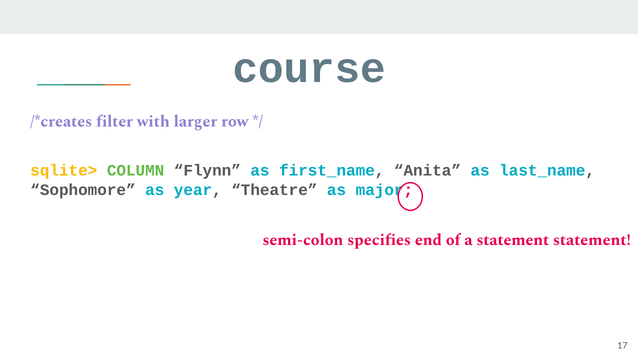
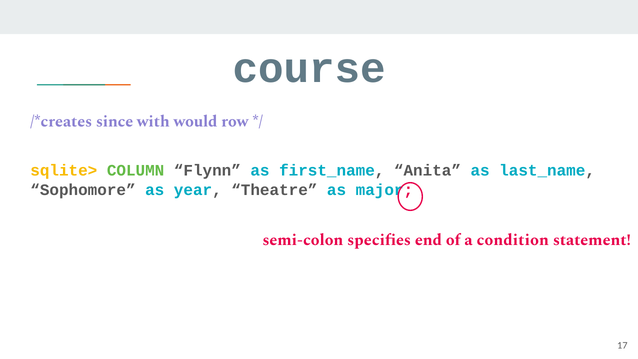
filter: filter -> since
larger: larger -> would
a statement: statement -> condition
